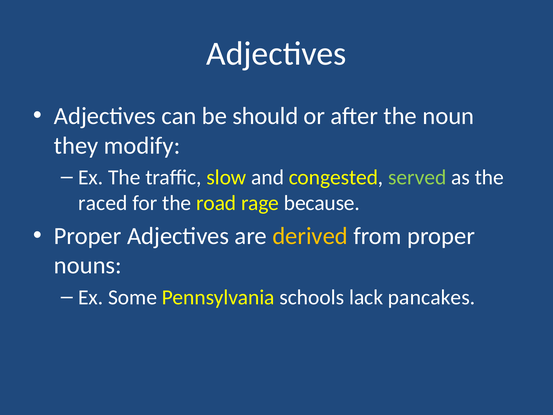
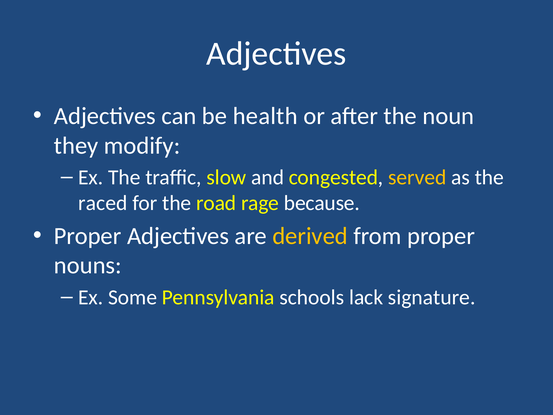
should: should -> health
served colour: light green -> yellow
pancakes: pancakes -> signature
